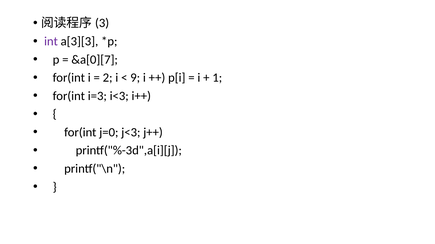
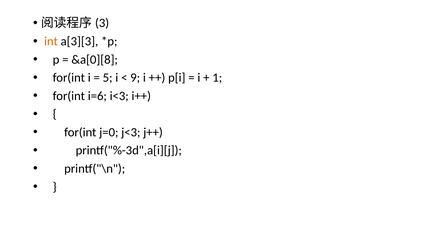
int colour: purple -> orange
&a[0][7: &a[0][7 -> &a[0][8
2: 2 -> 5
i=3: i=3 -> i=6
